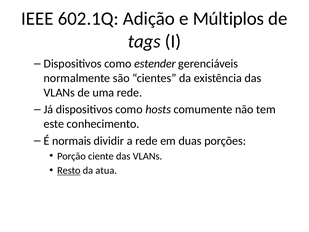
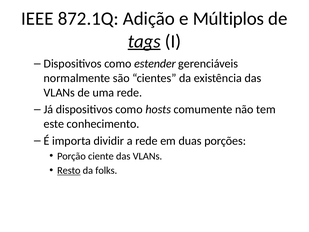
602.1Q: 602.1Q -> 872.1Q
tags underline: none -> present
normais: normais -> importa
atua: atua -> folks
